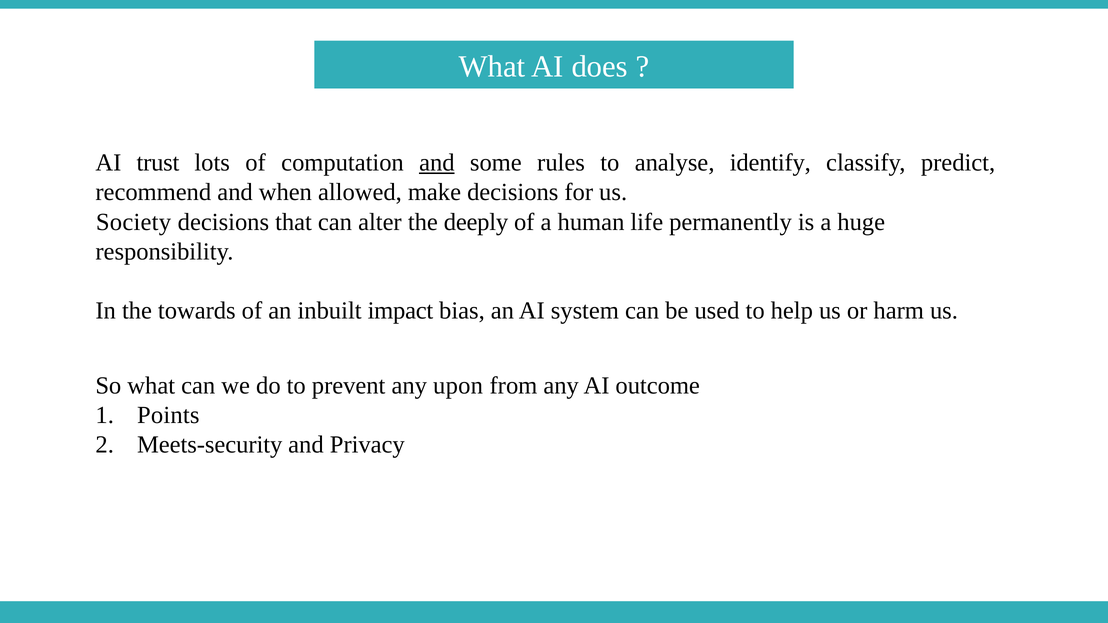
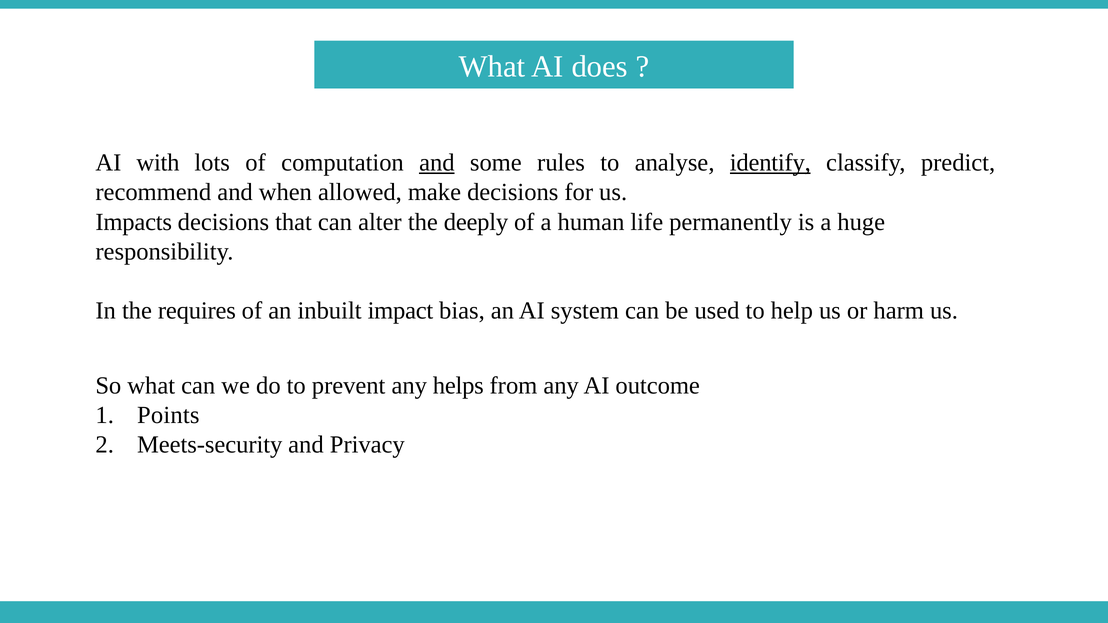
trust: trust -> with
identify underline: none -> present
Society: Society -> Impacts
towards: towards -> requires
upon: upon -> helps
